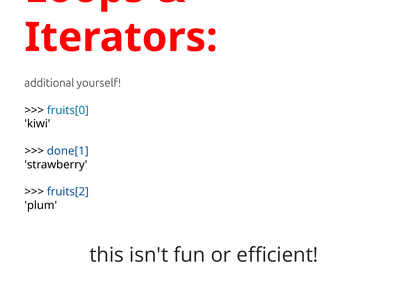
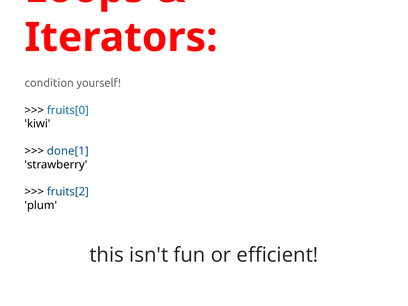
additional: additional -> condition
